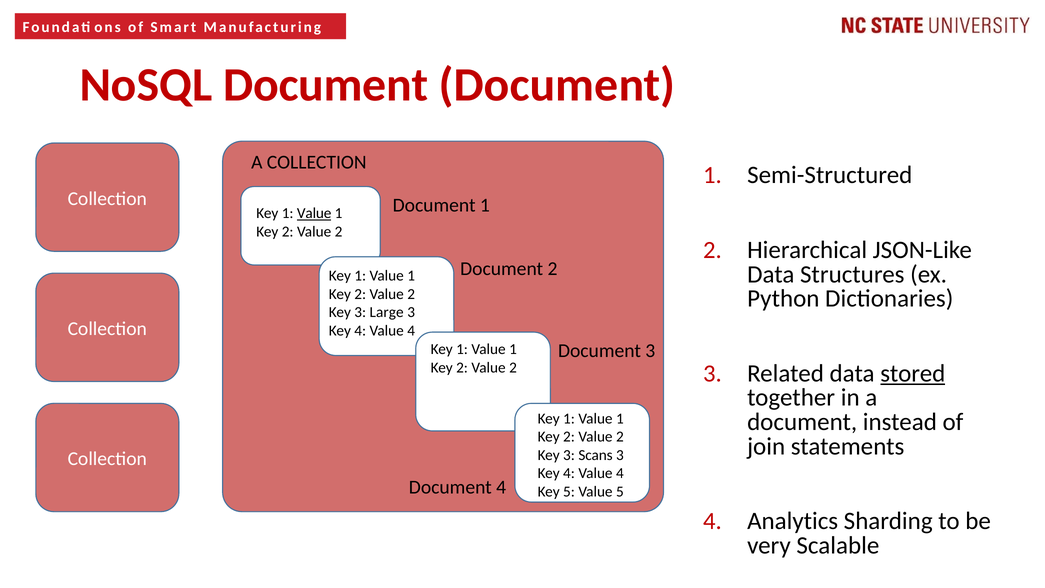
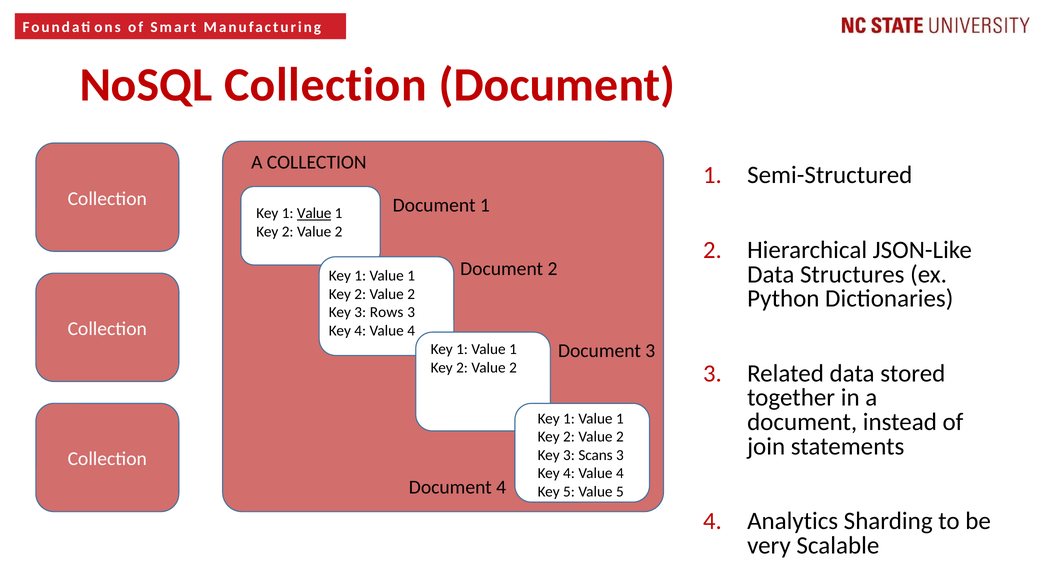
NoSQL Document: Document -> Collection
Large: Large -> Rows
stored underline: present -> none
